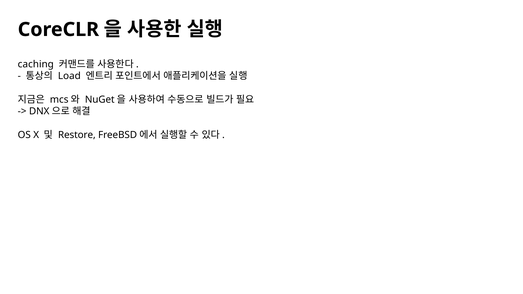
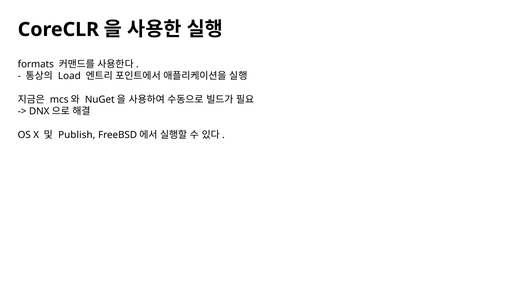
caching: caching -> formats
Restore: Restore -> Publish
